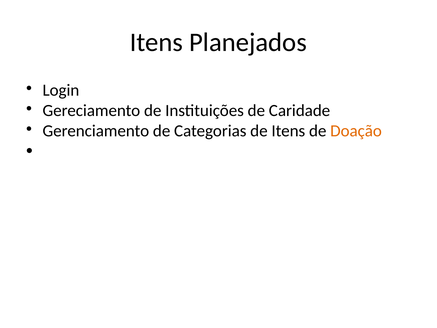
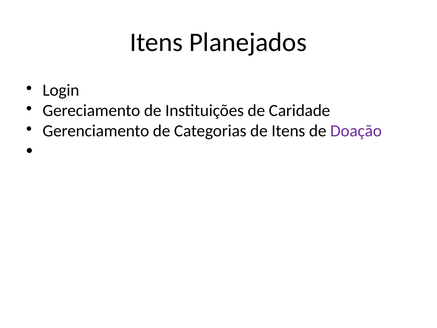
Doação colour: orange -> purple
